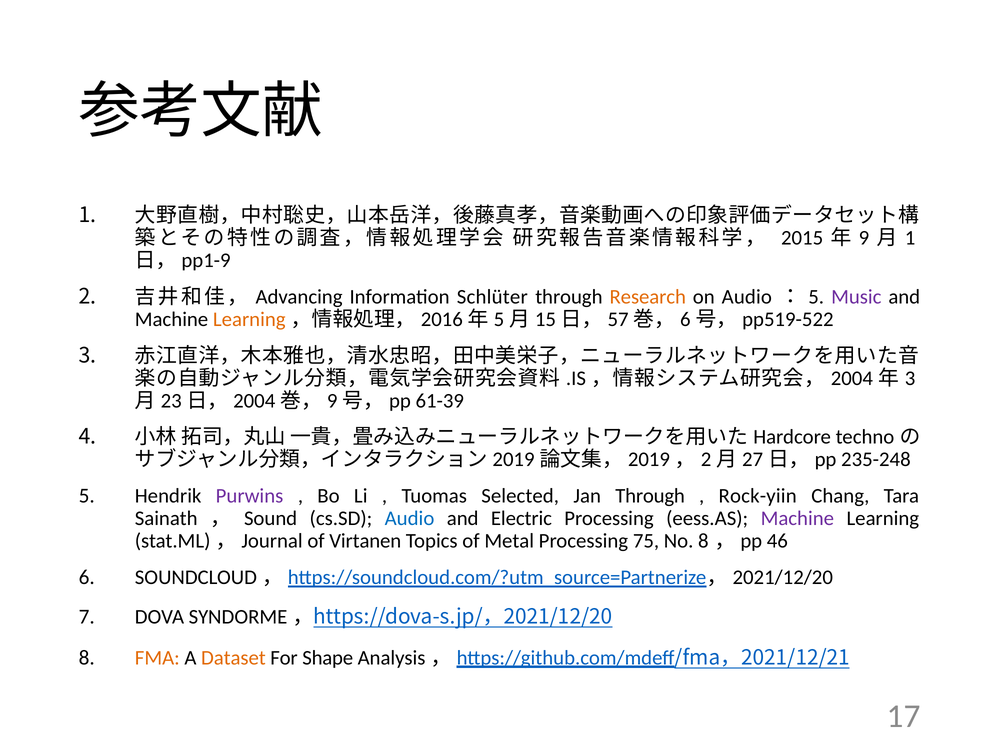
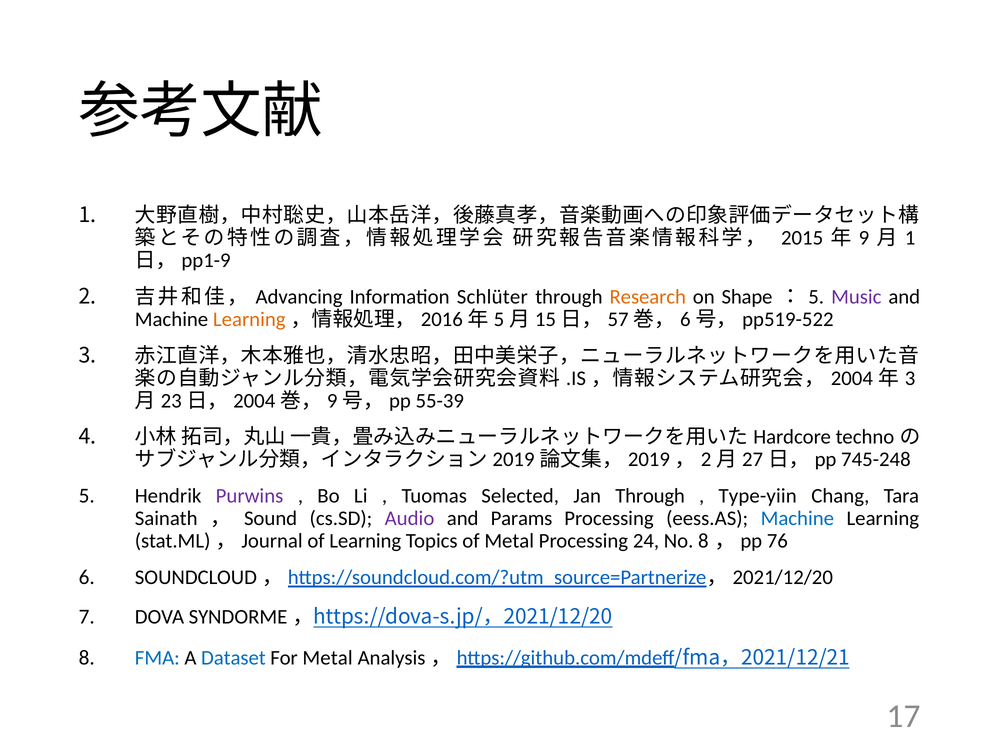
on Audio: Audio -> Shape
61-39: 61-39 -> 55-39
235-248: 235-248 -> 745-248
Rock-yiin: Rock-yiin -> Type-yiin
Audio at (410, 519) colour: blue -> purple
Electric: Electric -> Params
Machine at (797, 519) colour: purple -> blue
of Virtanen: Virtanen -> Learning
75: 75 -> 24
46: 46 -> 76
FMA colour: orange -> blue
Dataset colour: orange -> blue
For Shape: Shape -> Metal
